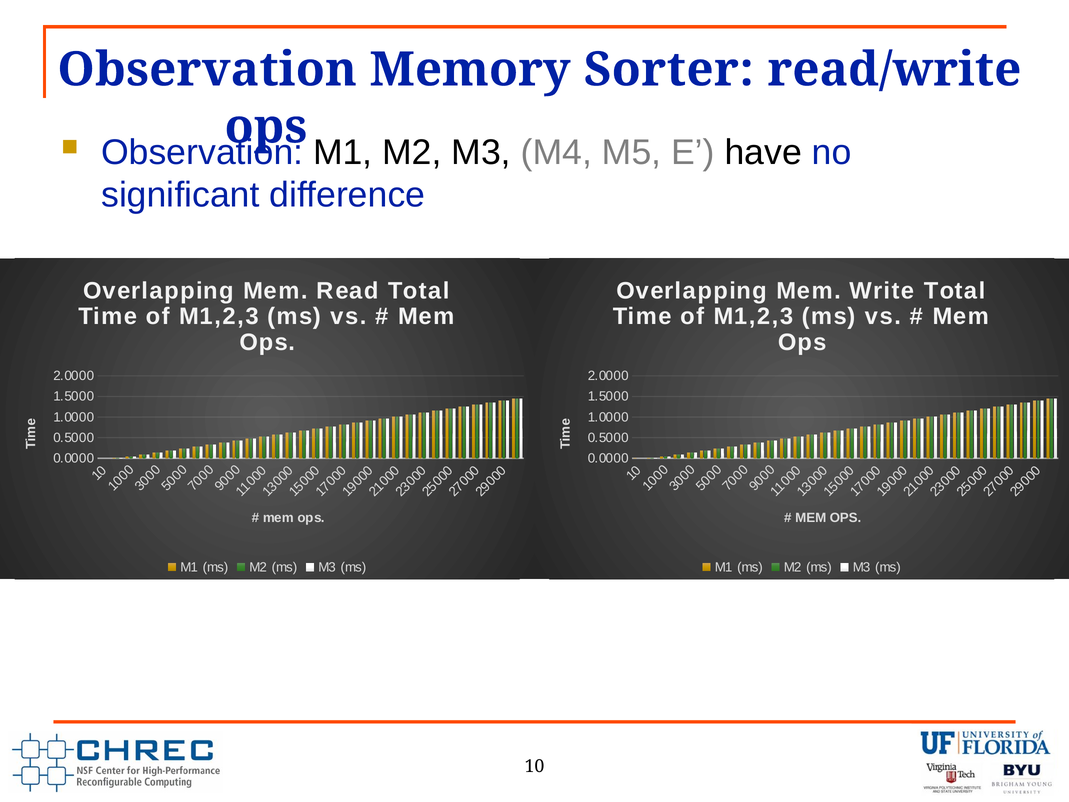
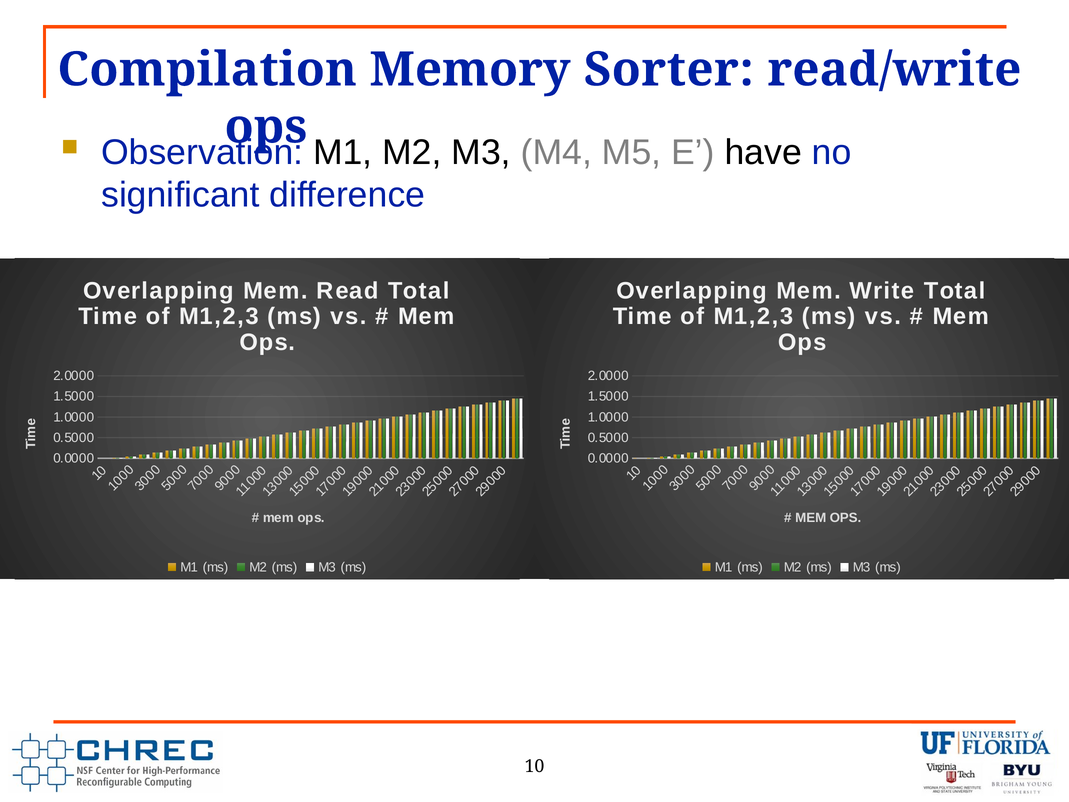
Observation at (207, 70): Observation -> Compilation
